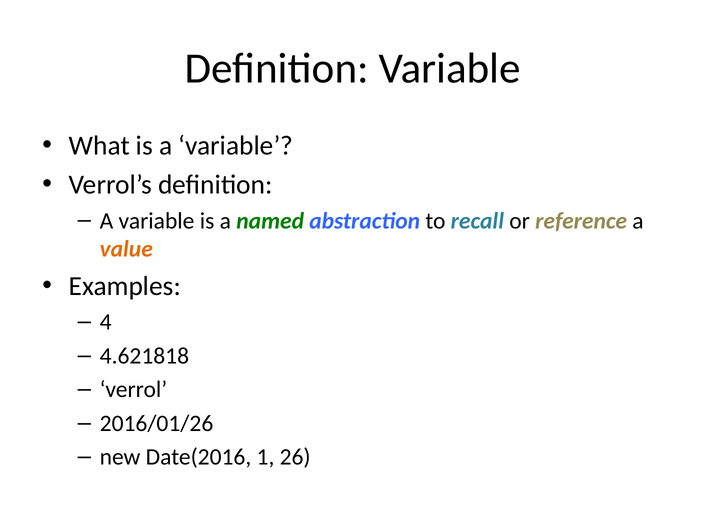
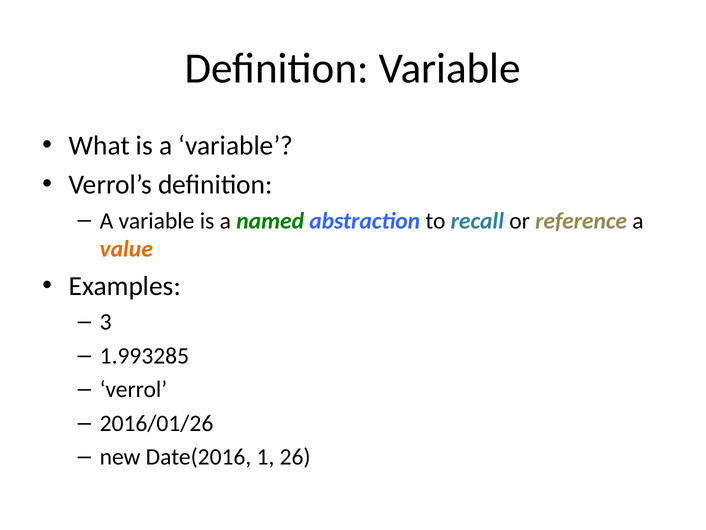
4: 4 -> 3
4.621818: 4.621818 -> 1.993285
